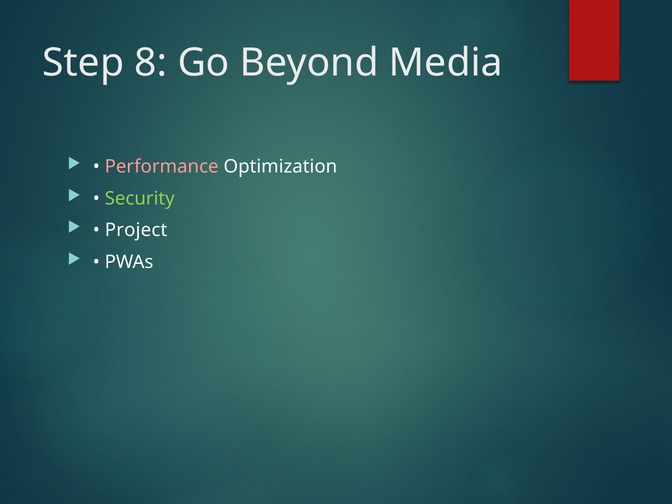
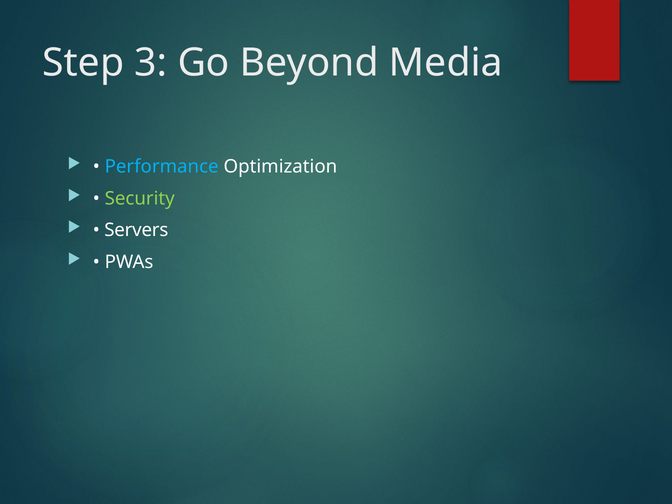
8: 8 -> 3
Performance colour: pink -> light blue
Project: Project -> Servers
